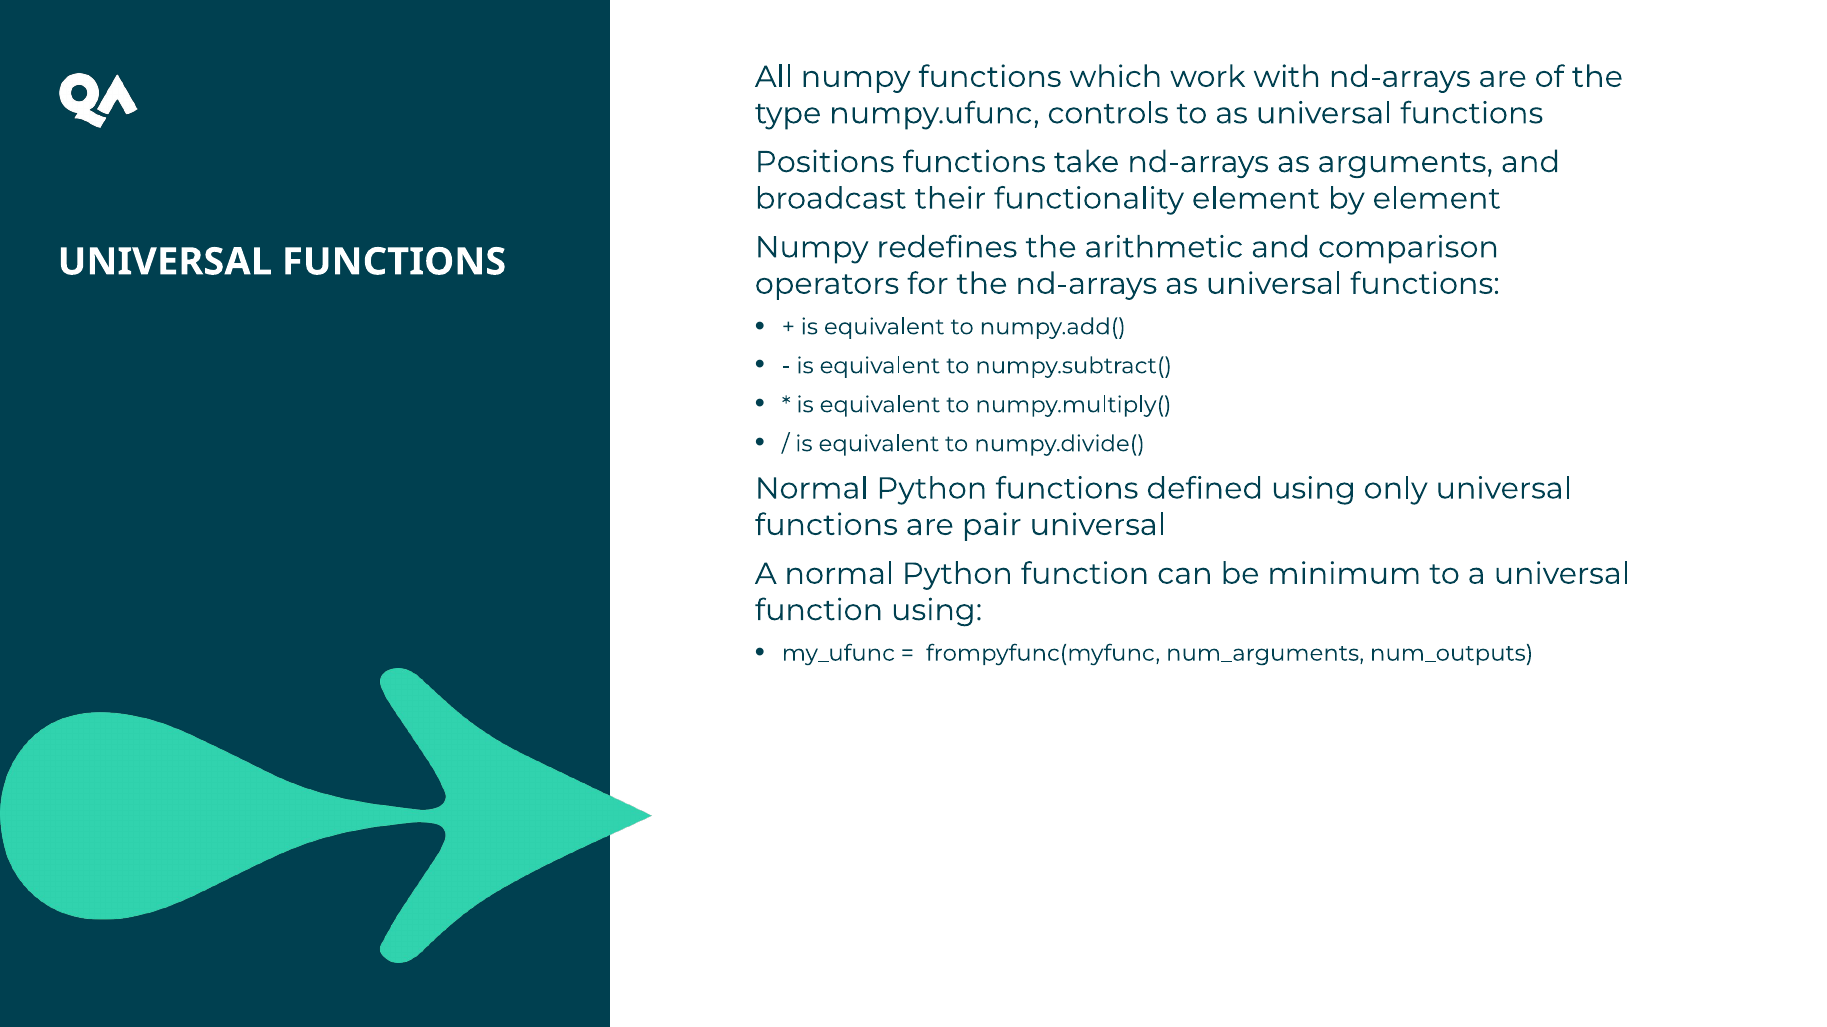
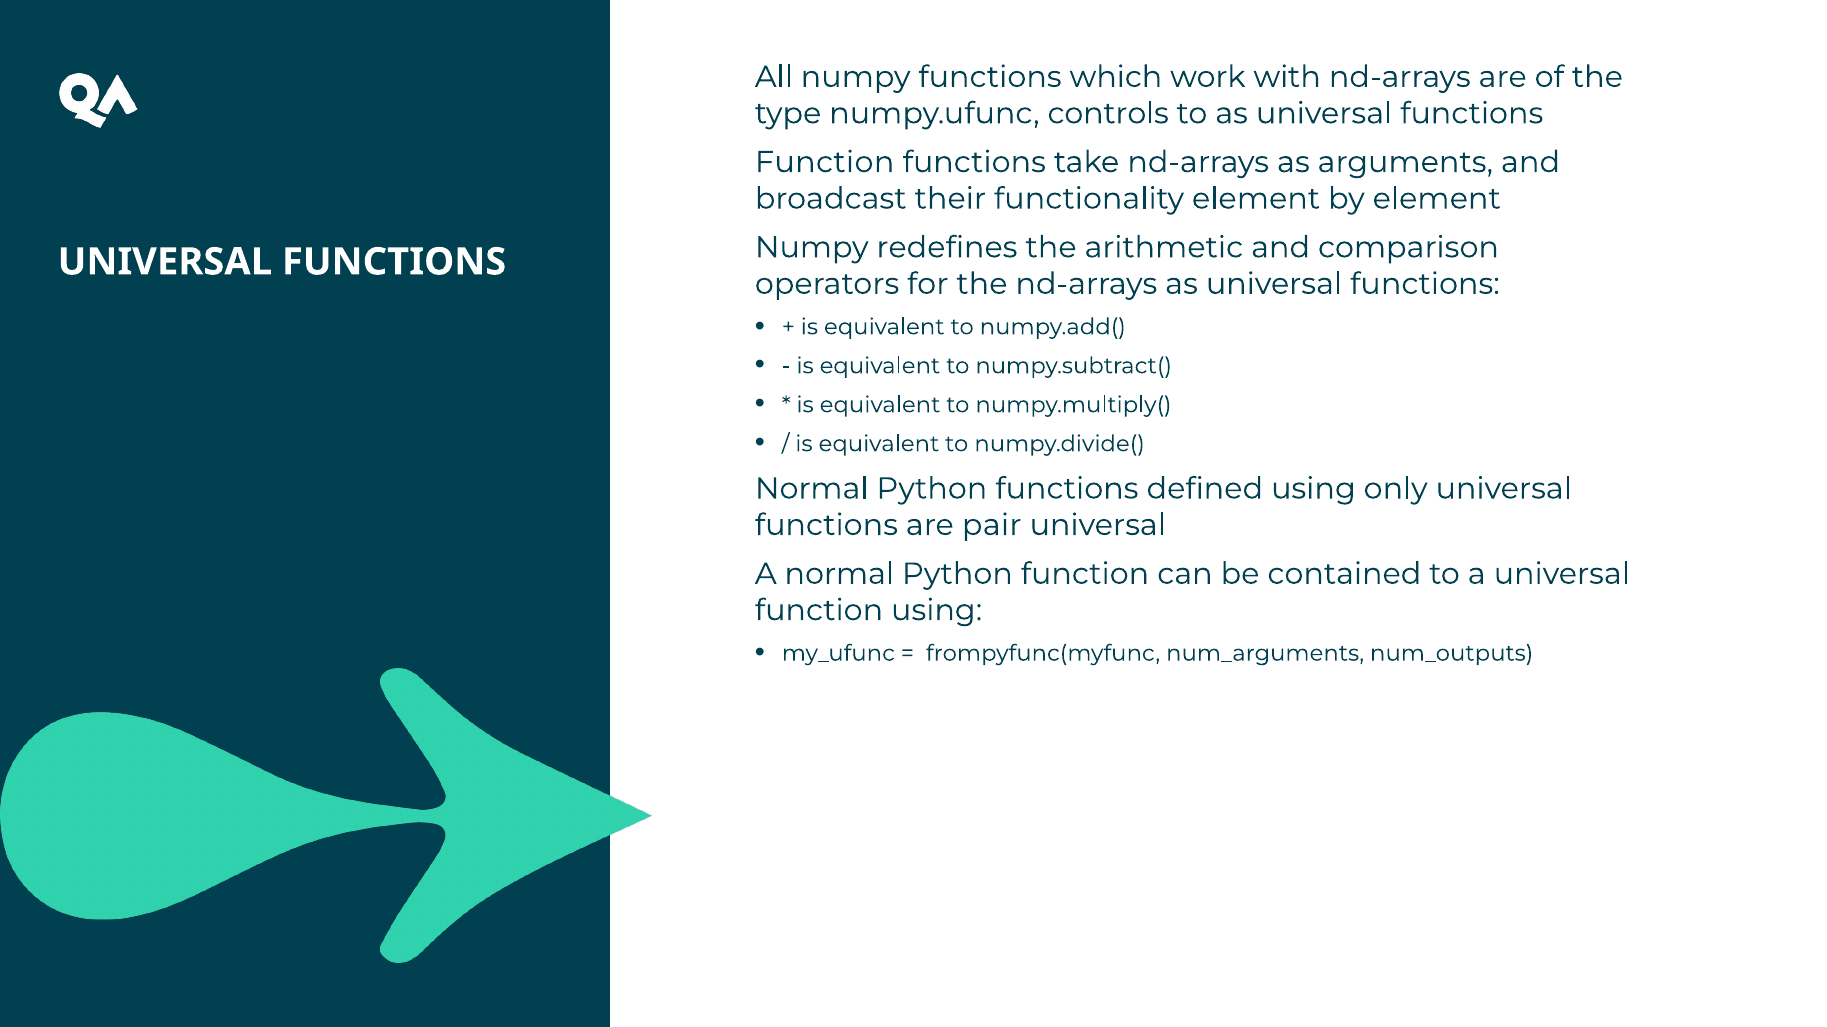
Positions at (825, 162): Positions -> Function
minimum: minimum -> contained
